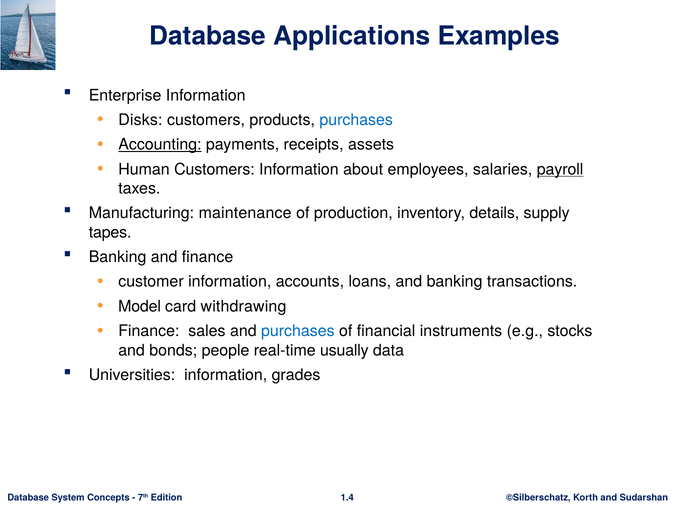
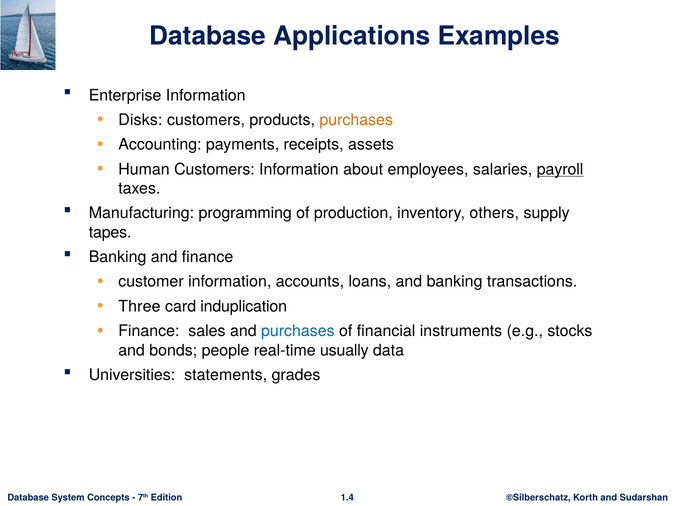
purchases at (356, 120) colour: blue -> orange
Accounting underline: present -> none
maintenance: maintenance -> programming
details: details -> others
Model: Model -> Three
withdrawing: withdrawing -> induplication
Universities information: information -> statements
